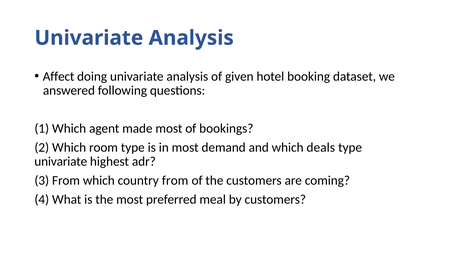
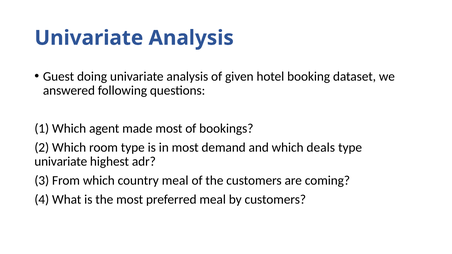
Affect: Affect -> Guest
country from: from -> meal
